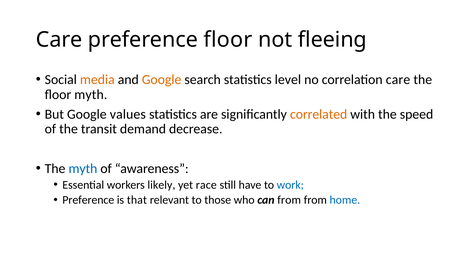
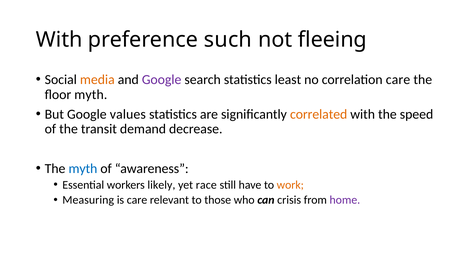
Care at (59, 40): Care -> With
preference floor: floor -> such
Google at (162, 80) colour: orange -> purple
level: level -> least
work colour: blue -> orange
Preference at (88, 200): Preference -> Measuring
is that: that -> care
can from: from -> crisis
home colour: blue -> purple
